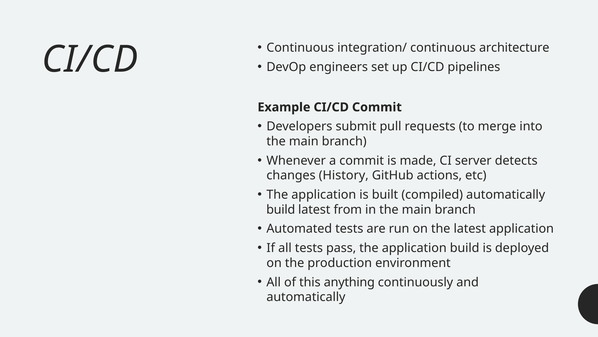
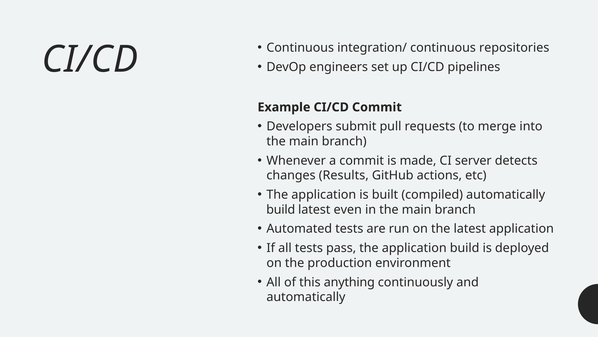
architecture: architecture -> repositories
History: History -> Results
from: from -> even
